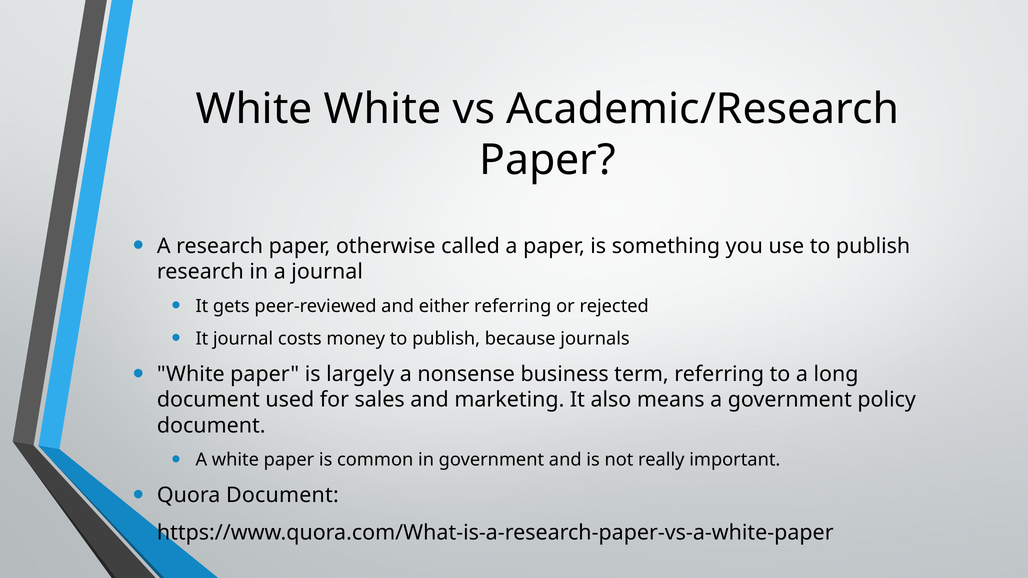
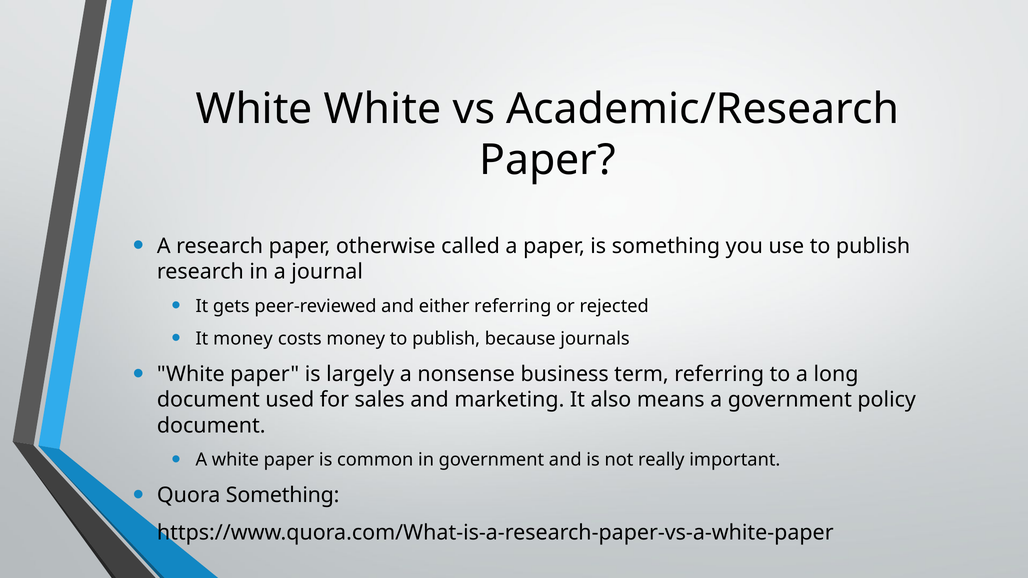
It journal: journal -> money
Quora Document: Document -> Something
